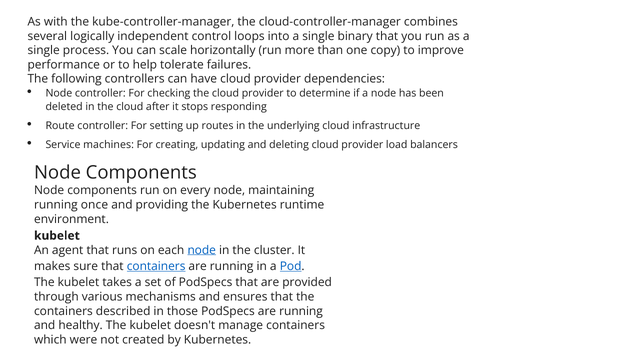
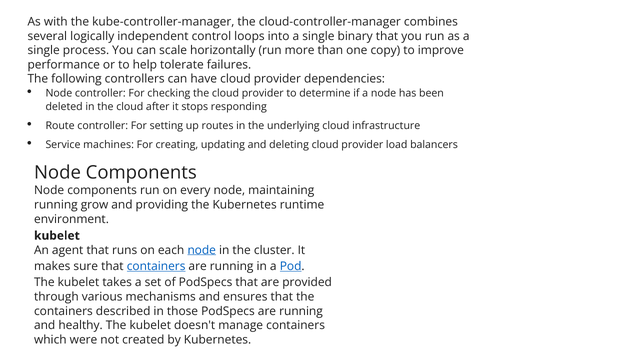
once: once -> grow
